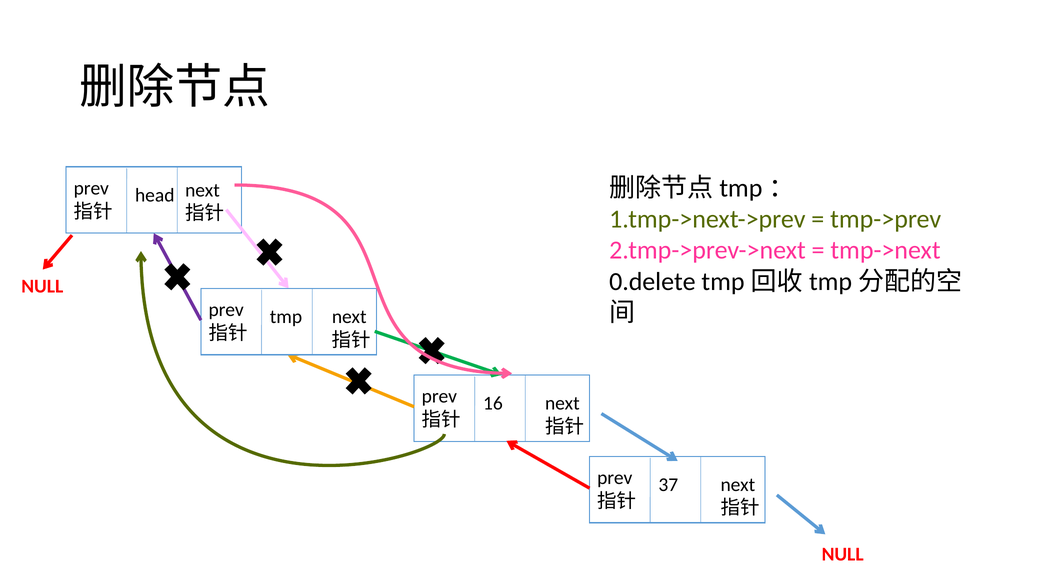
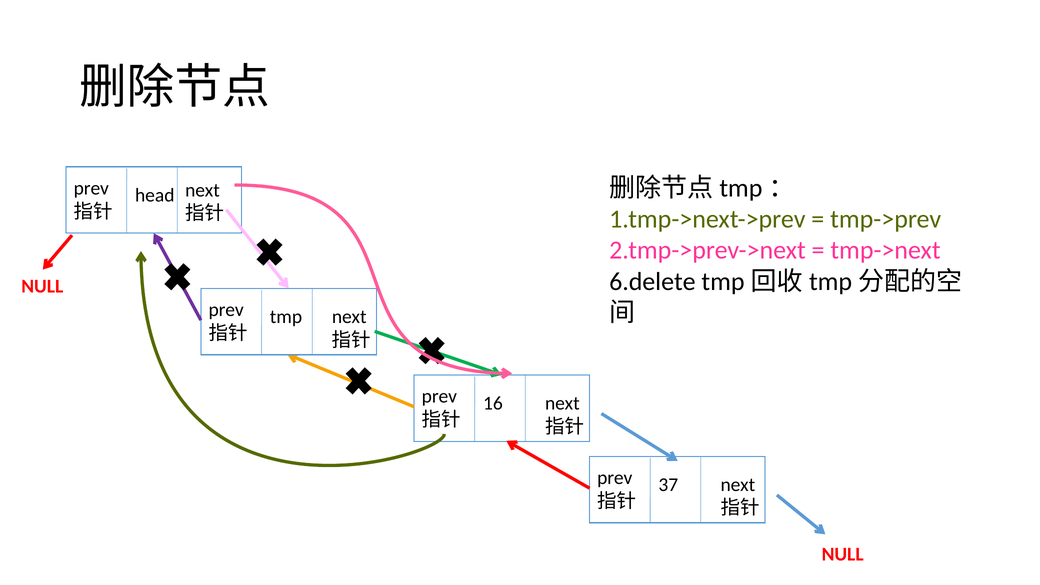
0.delete: 0.delete -> 6.delete
